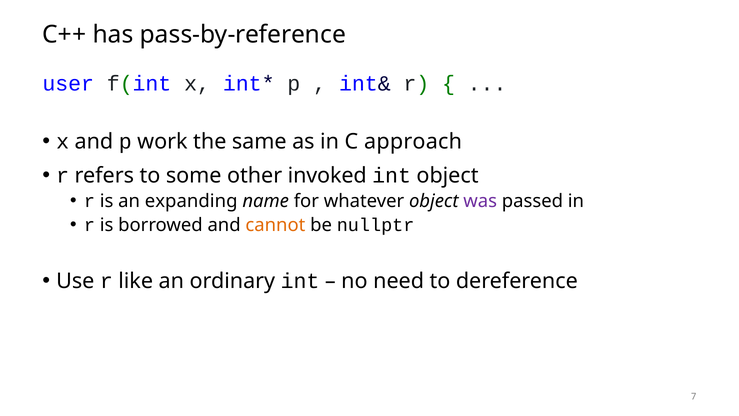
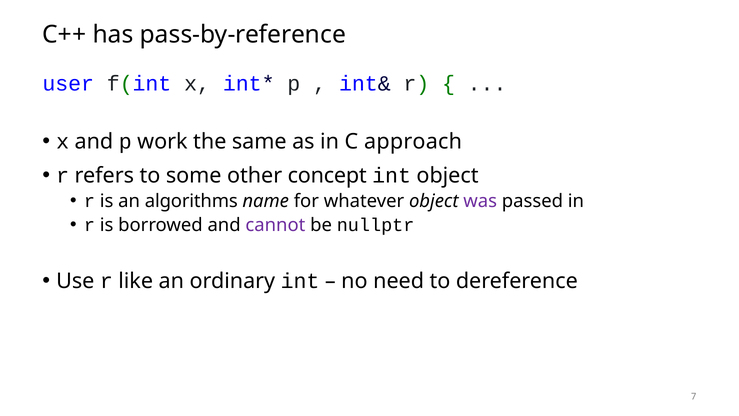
invoked: invoked -> concept
expanding: expanding -> algorithms
cannot colour: orange -> purple
